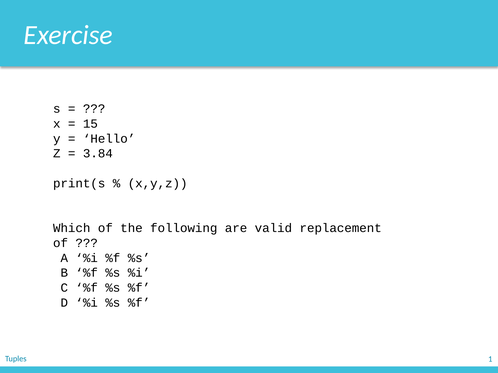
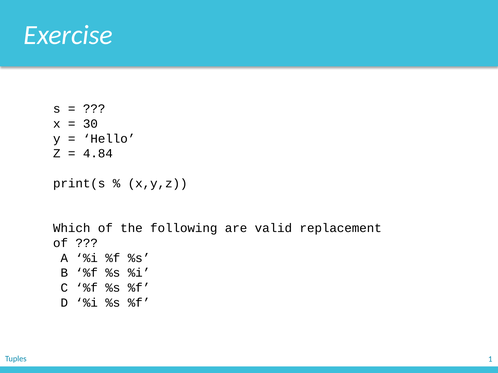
15: 15 -> 30
3.84: 3.84 -> 4.84
